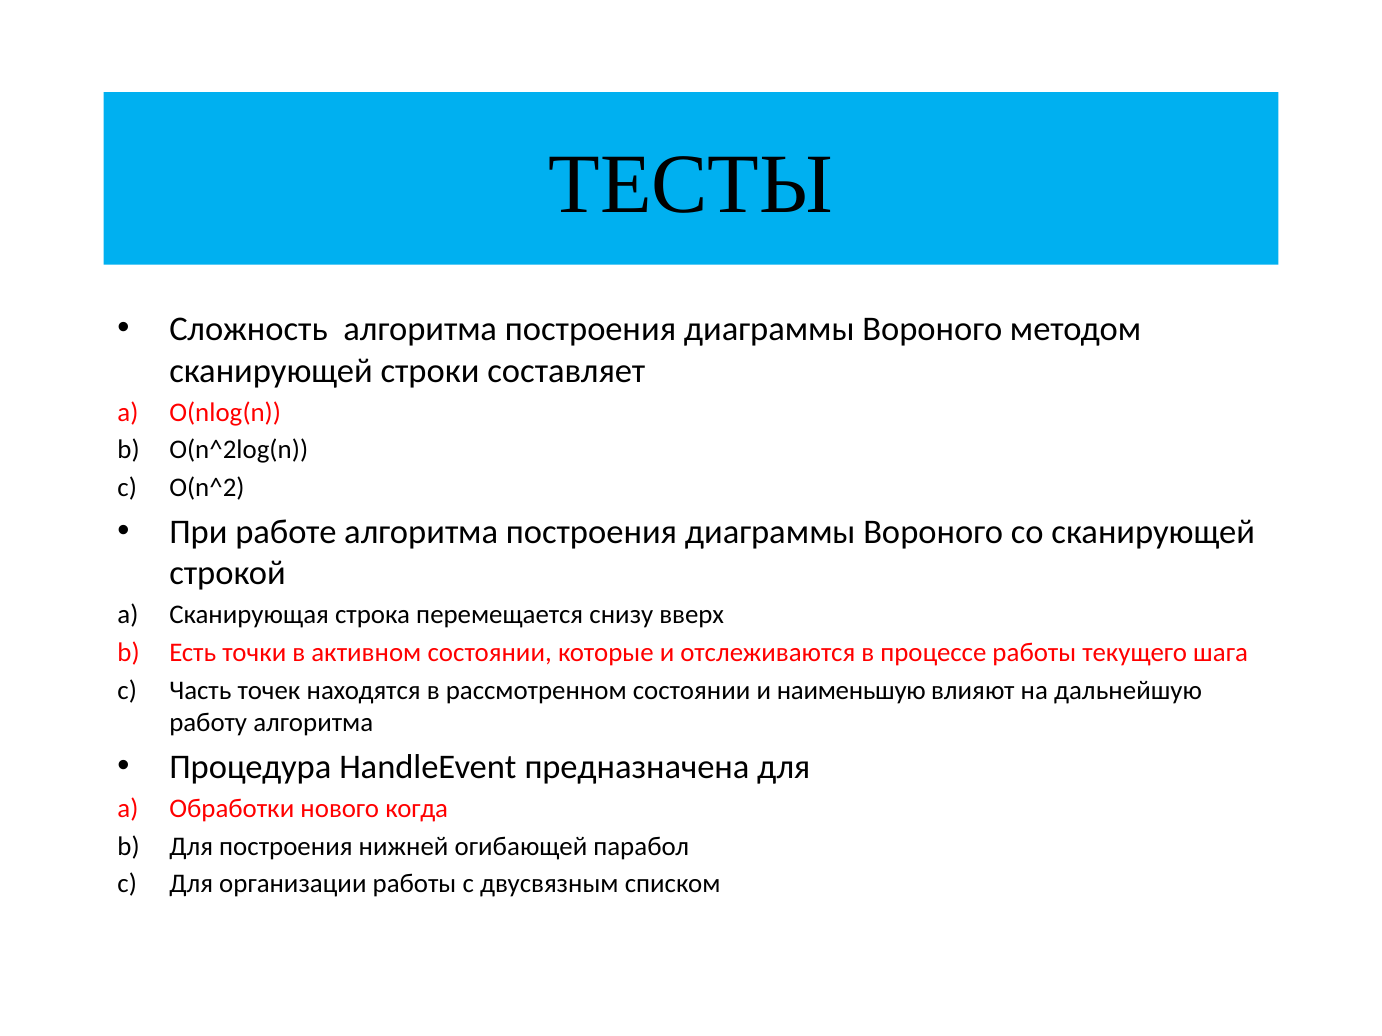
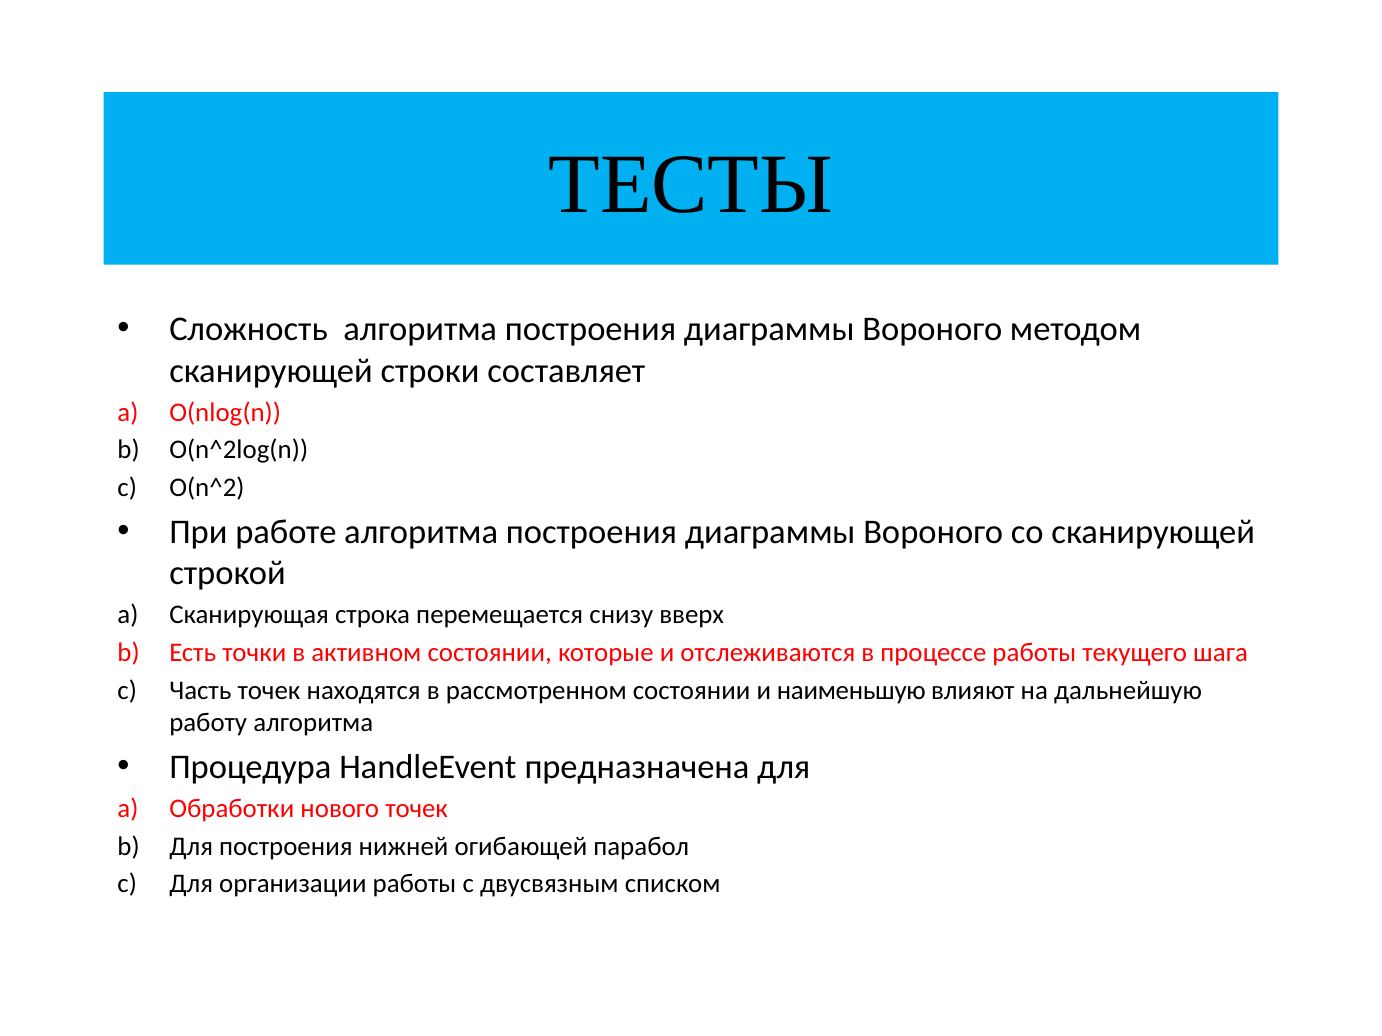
нового когда: когда -> точек
